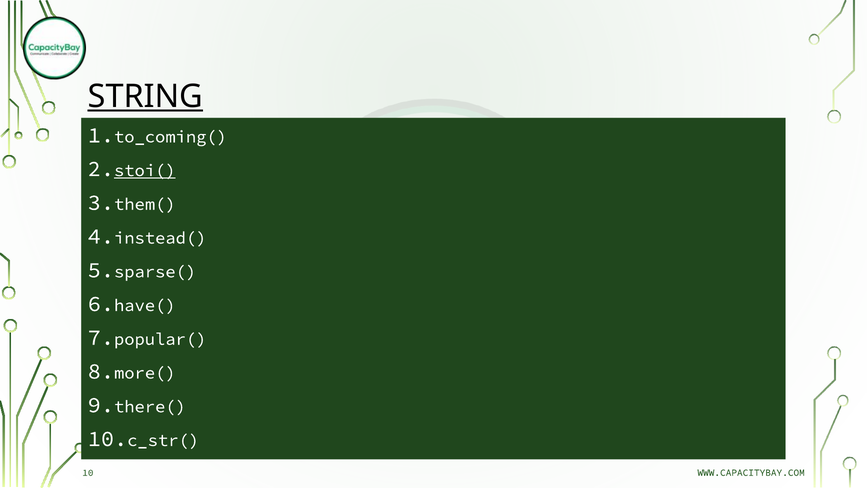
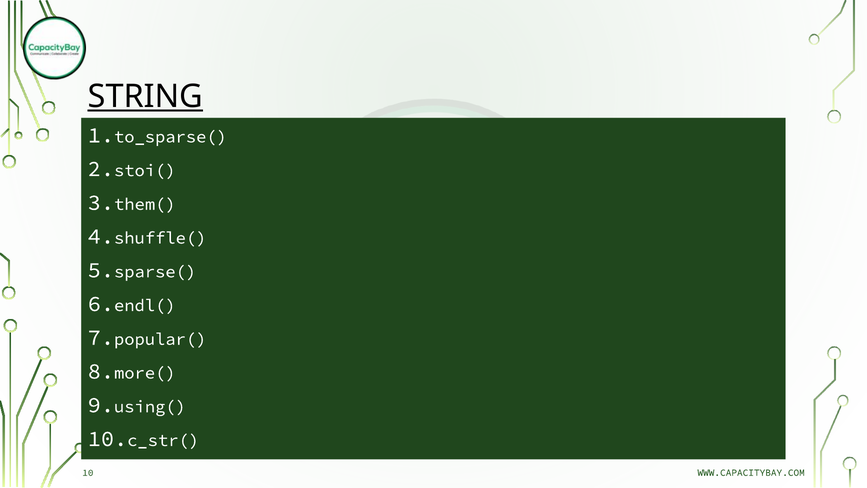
to_coming(: to_coming( -> to_sparse(
stoi( underline: present -> none
instead(: instead( -> shuffle(
have(: have( -> endl(
there(: there( -> using(
